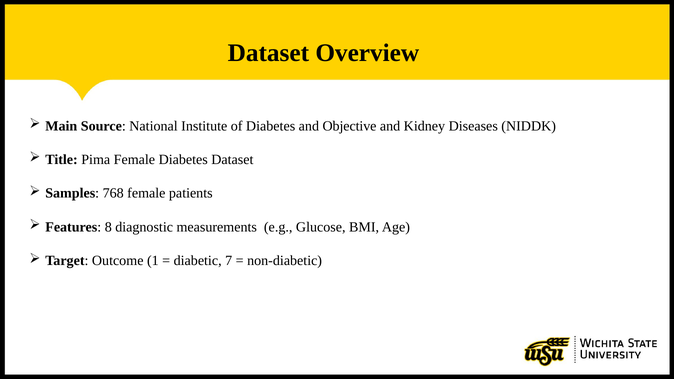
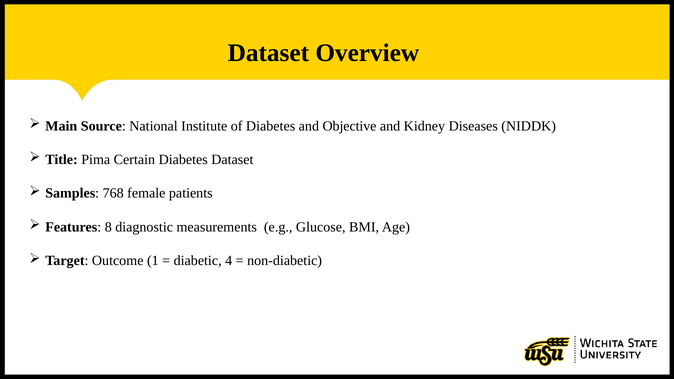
Pima Female: Female -> Certain
7: 7 -> 4
